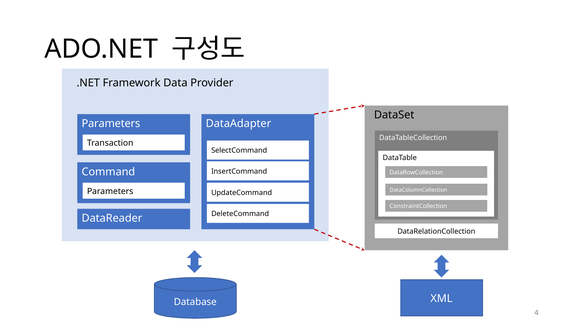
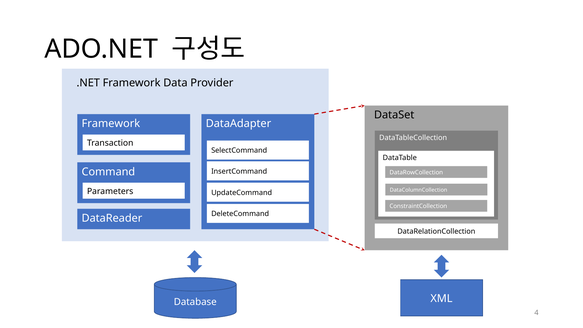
Parameters at (111, 124): Parameters -> Framework
